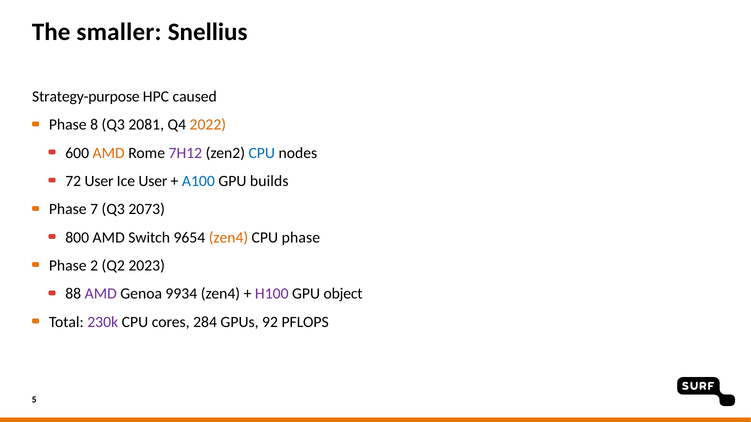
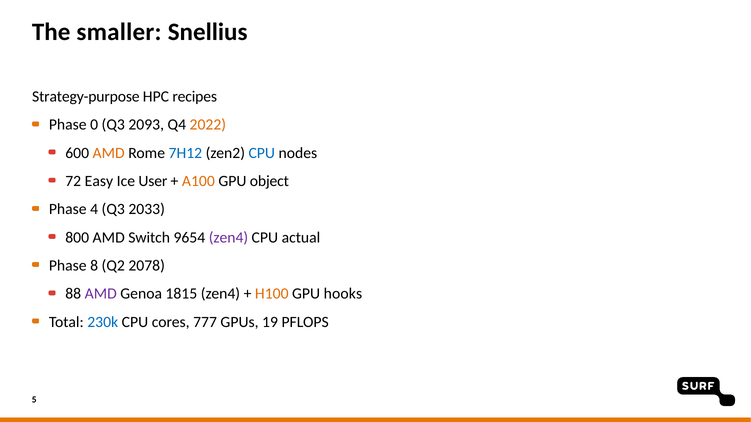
caused: caused -> recipes
8: 8 -> 0
2081: 2081 -> 2093
7H12 colour: purple -> blue
72 User: User -> Easy
A100 colour: blue -> orange
builds: builds -> object
7: 7 -> 4
2073: 2073 -> 2033
zen4 at (228, 238) colour: orange -> purple
CPU phase: phase -> actual
2: 2 -> 8
2023: 2023 -> 2078
9934: 9934 -> 1815
H100 colour: purple -> orange
object: object -> hooks
230k colour: purple -> blue
284: 284 -> 777
92: 92 -> 19
